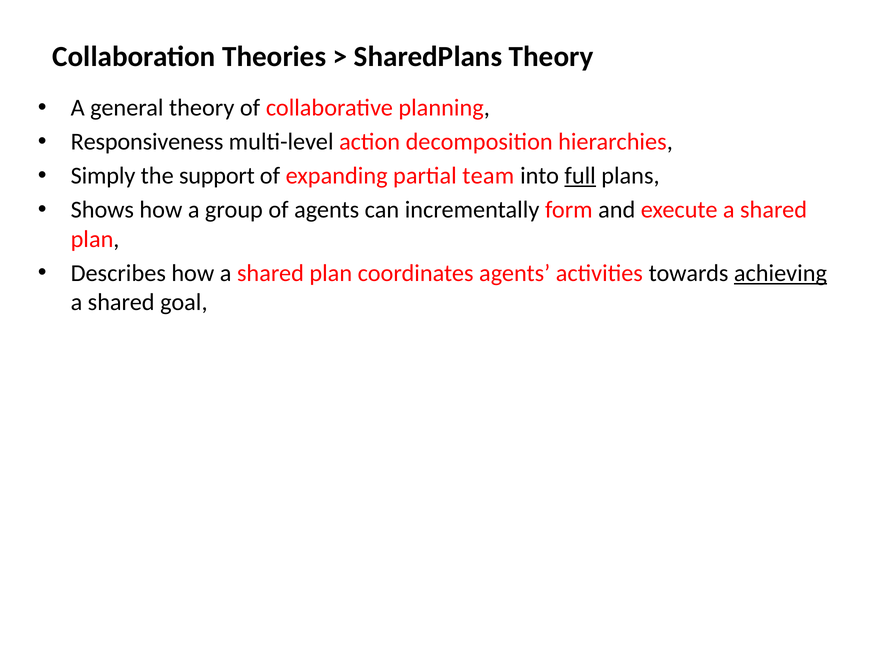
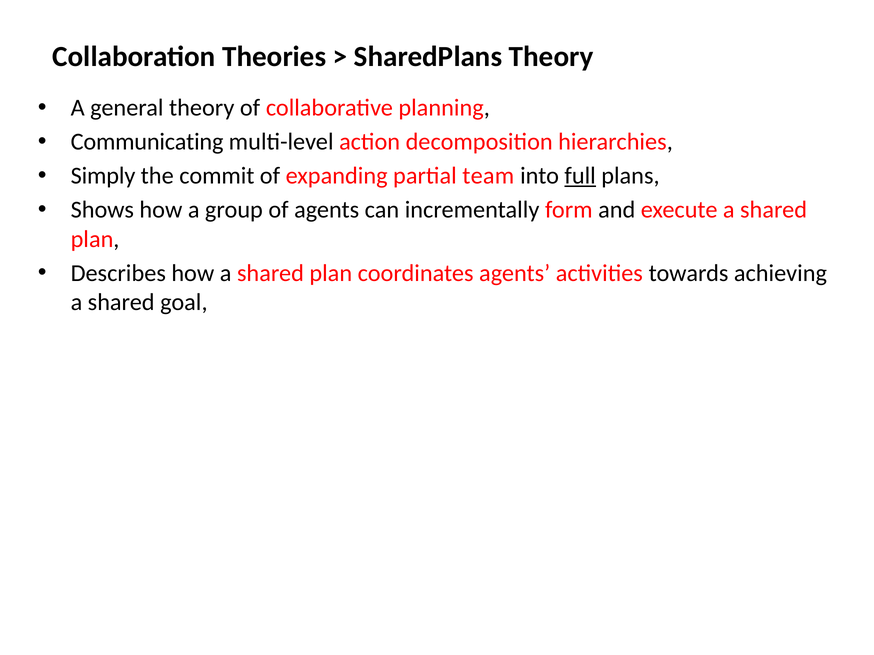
Responsiveness: Responsiveness -> Communicating
support: support -> commit
achieving underline: present -> none
